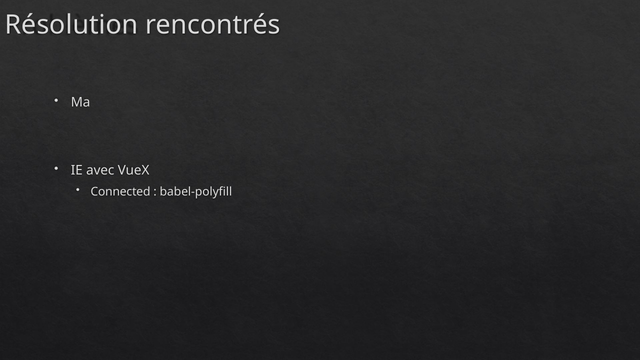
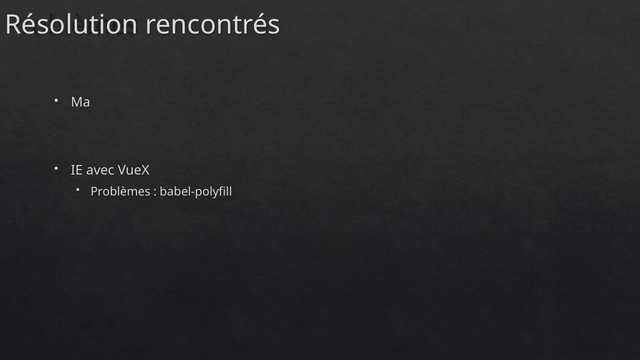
Connected: Connected -> Problèmes
